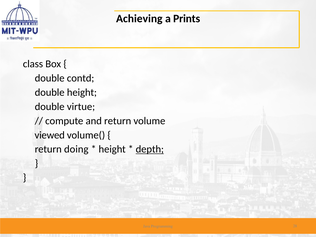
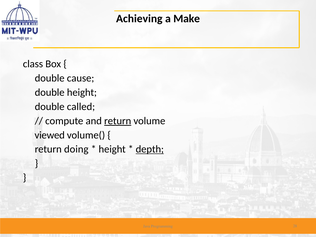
Prints: Prints -> Make
contd: contd -> cause
virtue: virtue -> called
return at (118, 121) underline: none -> present
